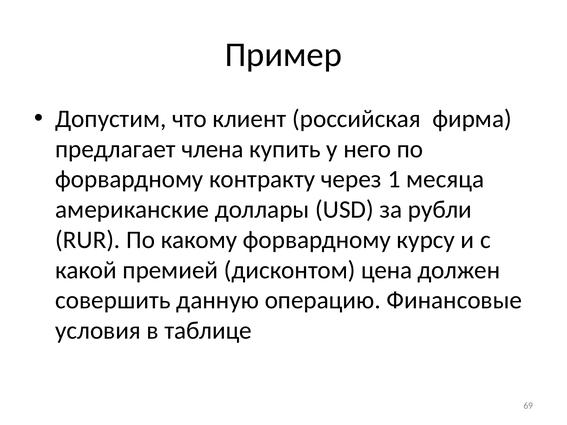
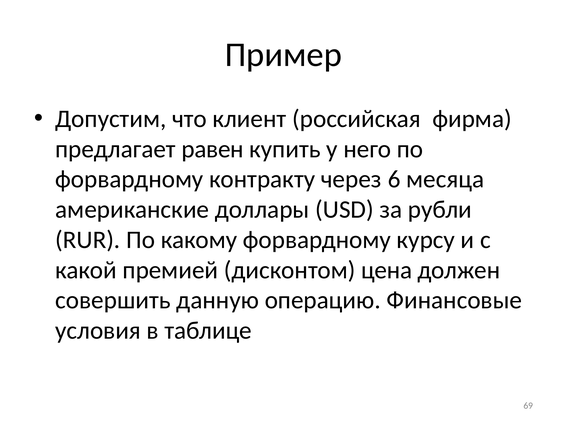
члена: члена -> равен
1: 1 -> 6
